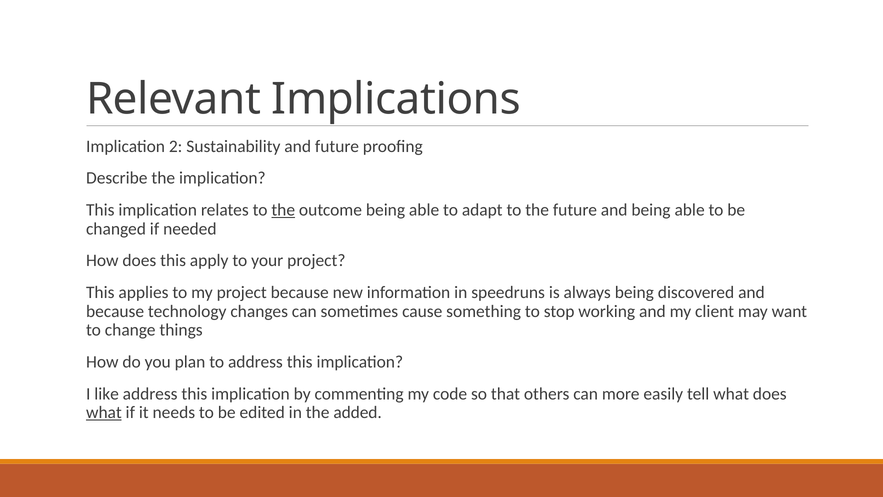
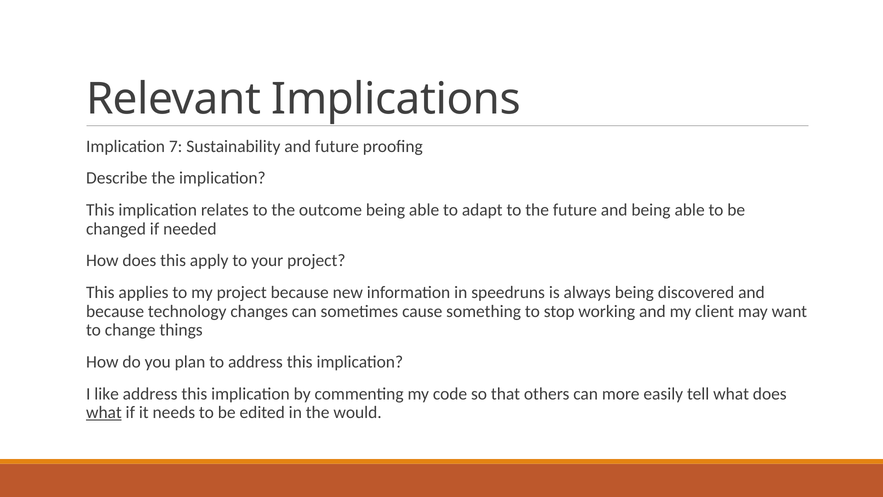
2: 2 -> 7
the at (283, 210) underline: present -> none
added: added -> would
